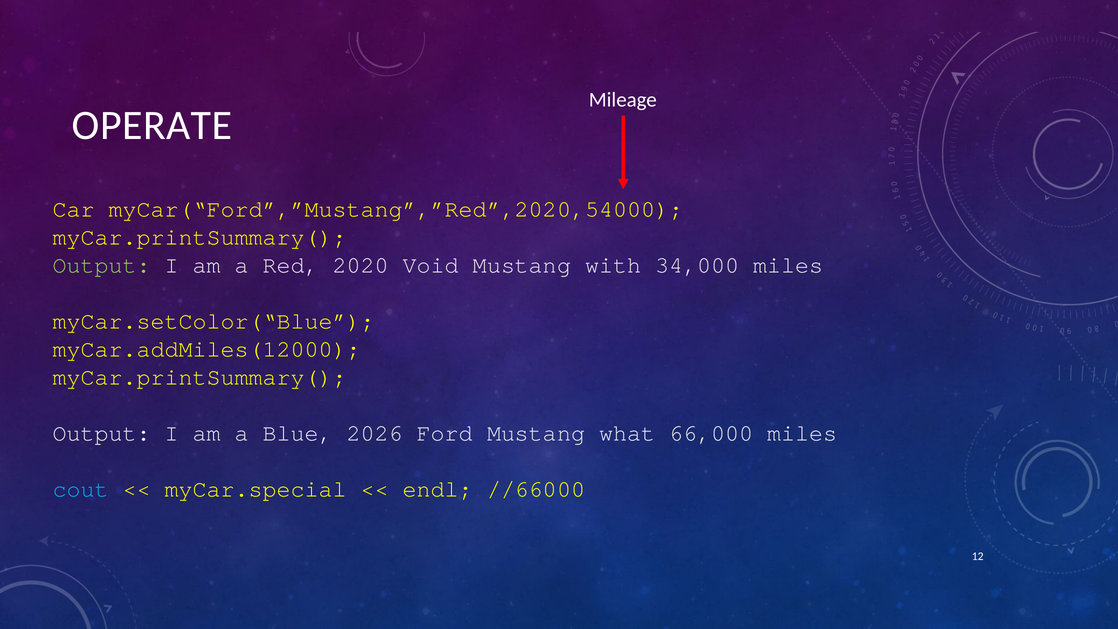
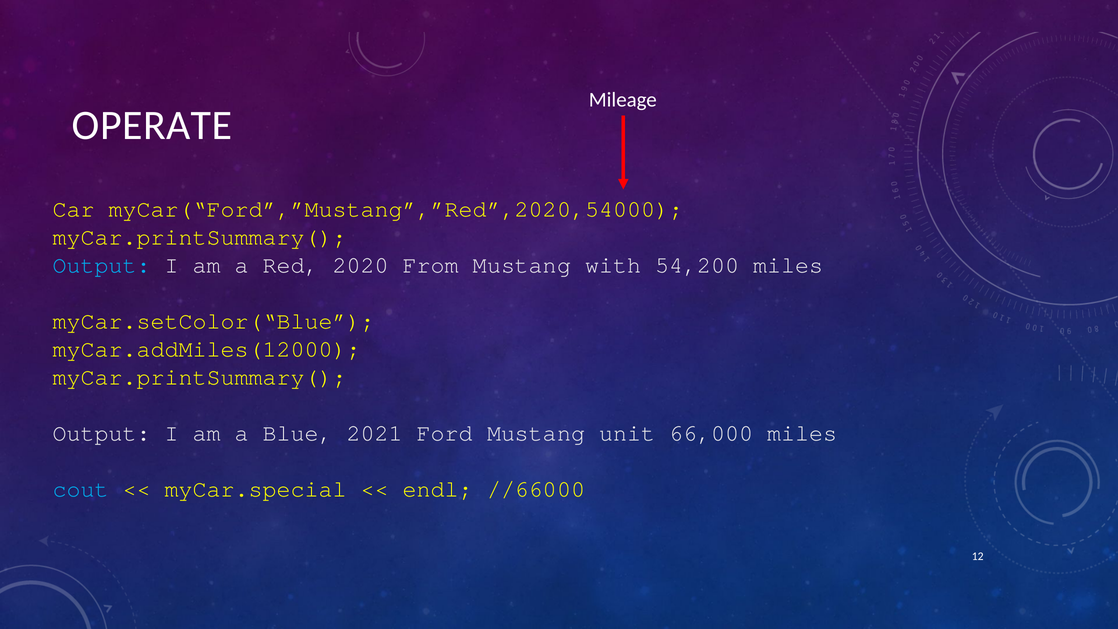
Output at (102, 265) colour: light green -> light blue
Void: Void -> From
34,000: 34,000 -> 54,200
2026: 2026 -> 2021
what: what -> unit
